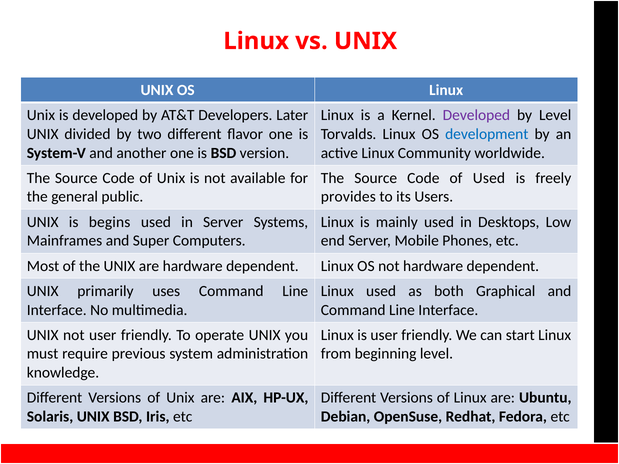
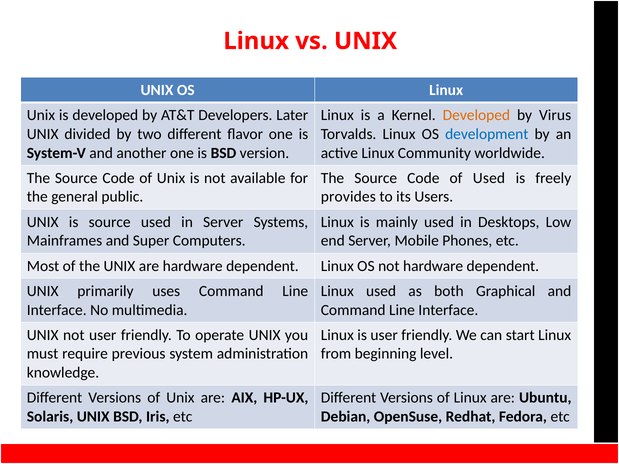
Developed at (476, 115) colour: purple -> orange
by Level: Level -> Virus
is begins: begins -> source
